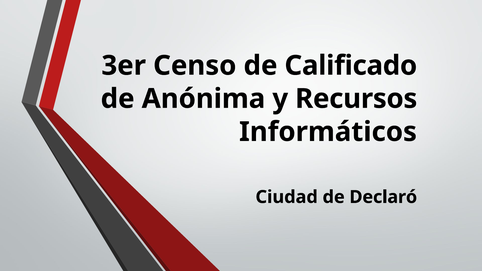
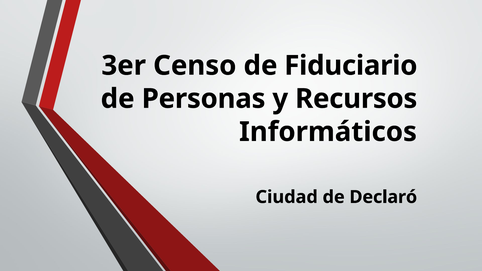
Calificado: Calificado -> Fiduciario
Anónima: Anónima -> Personas
